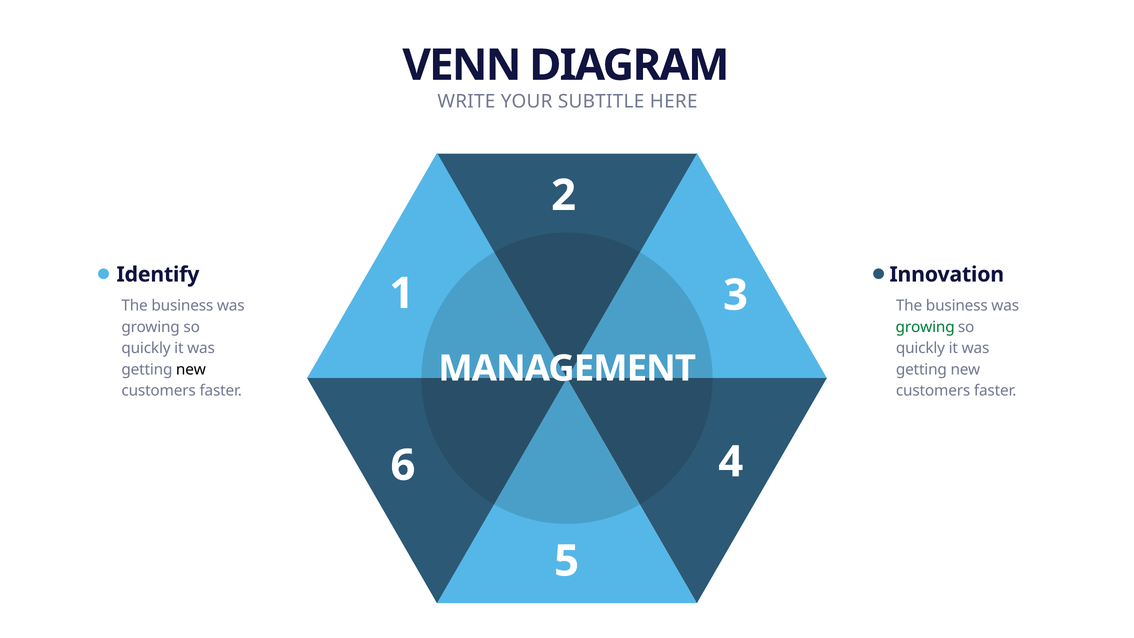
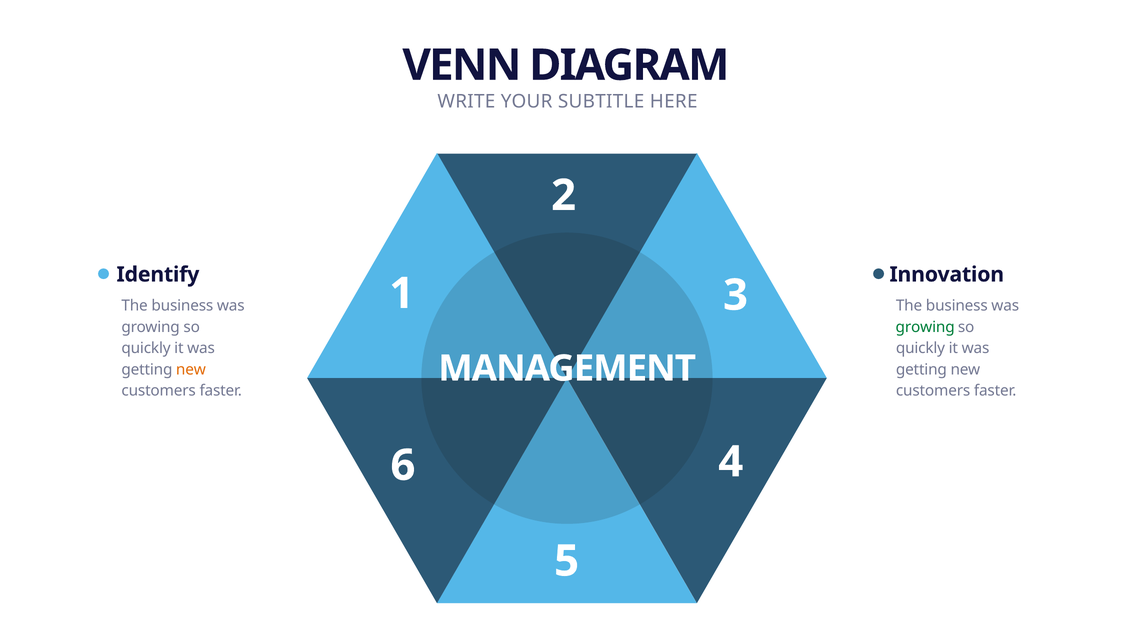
new at (191, 370) colour: black -> orange
